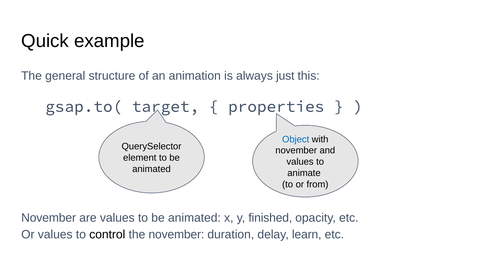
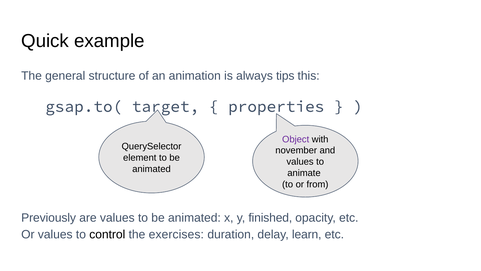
just: just -> tips
Object colour: blue -> purple
November at (49, 218): November -> Previously
the november: november -> exercises
